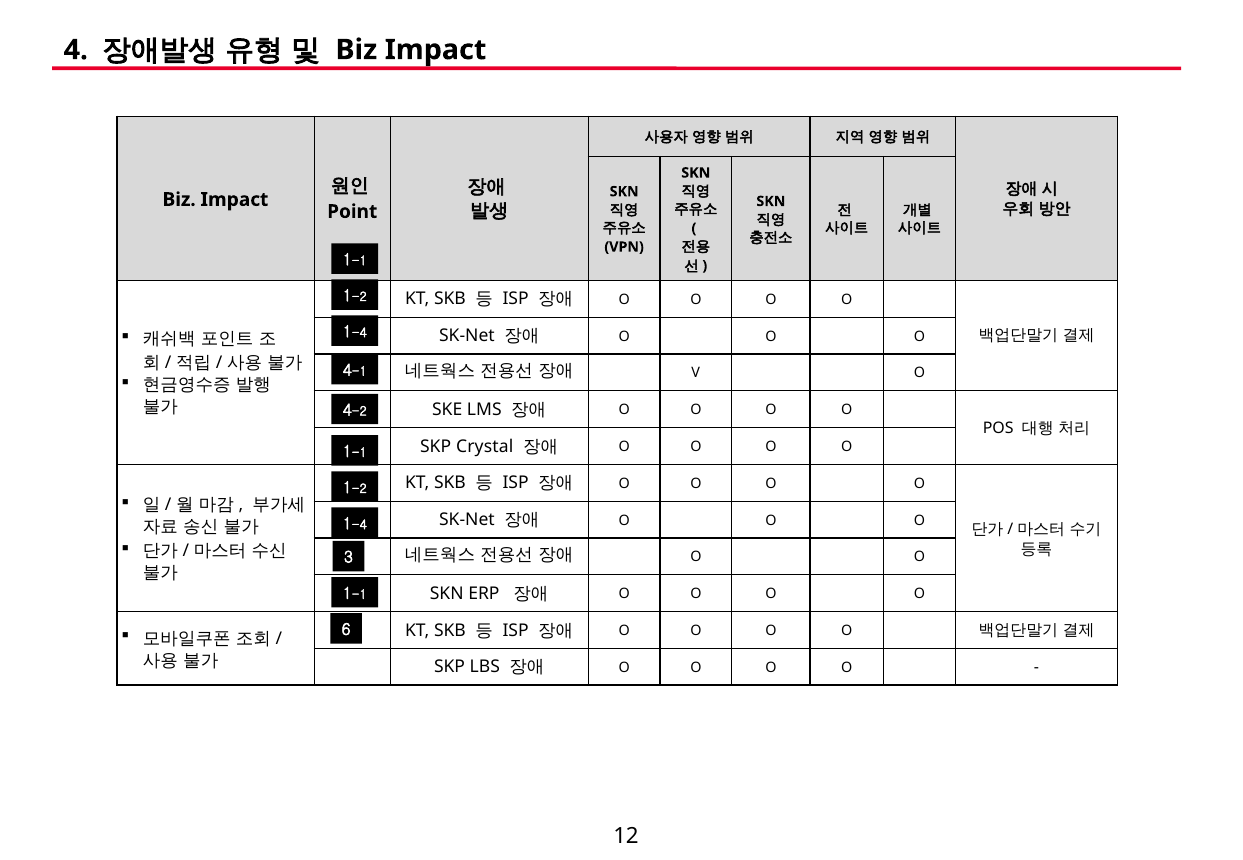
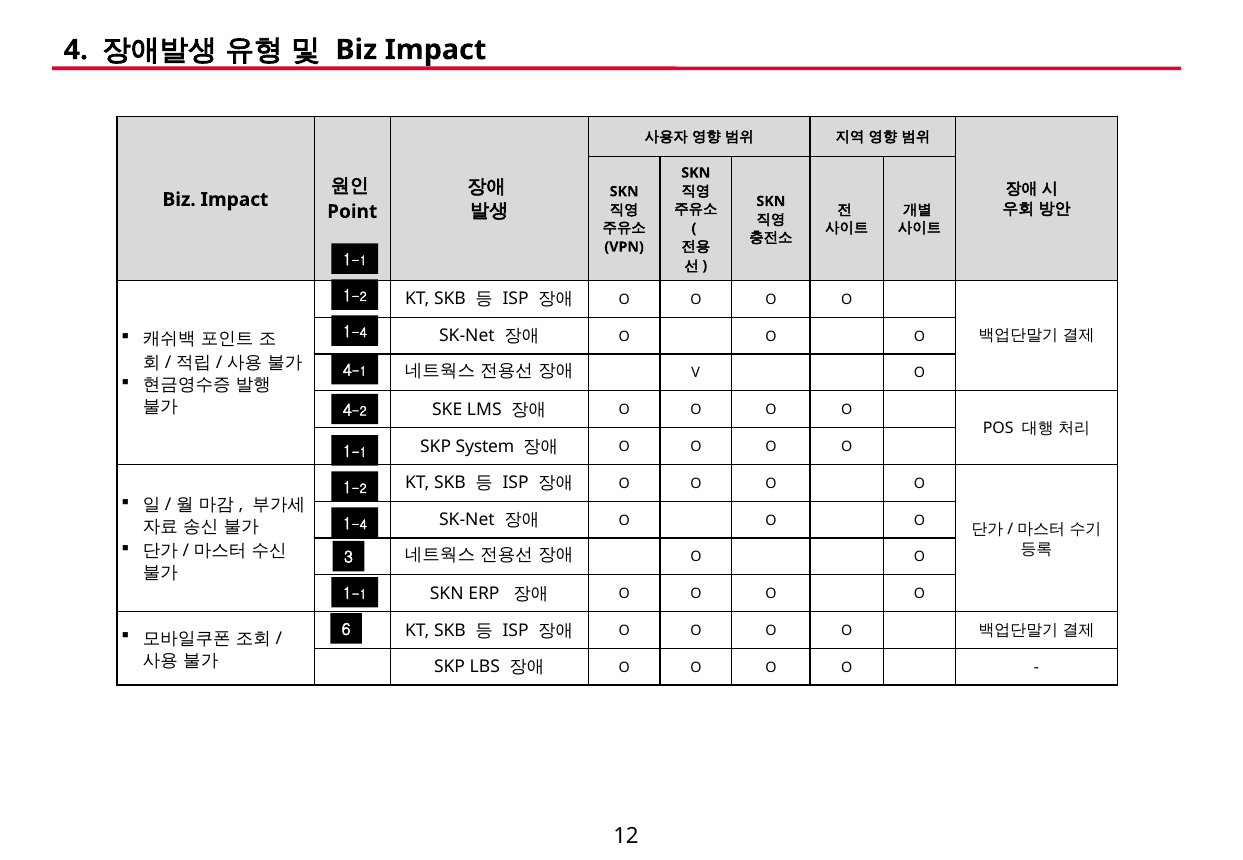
Crystal: Crystal -> System
